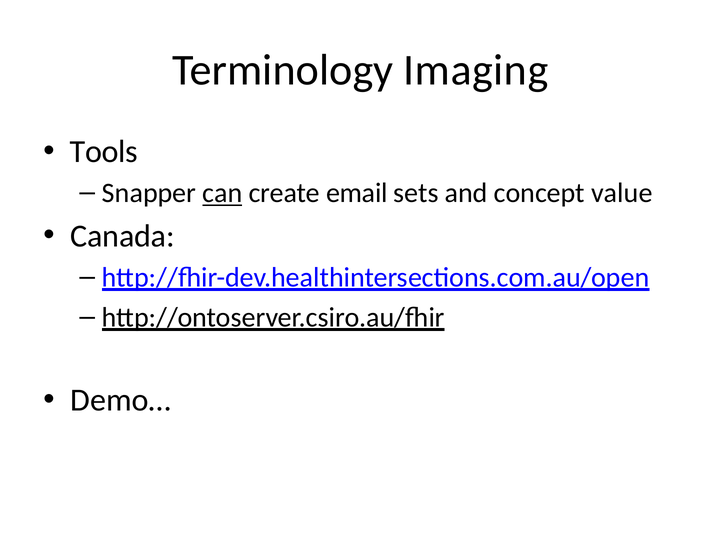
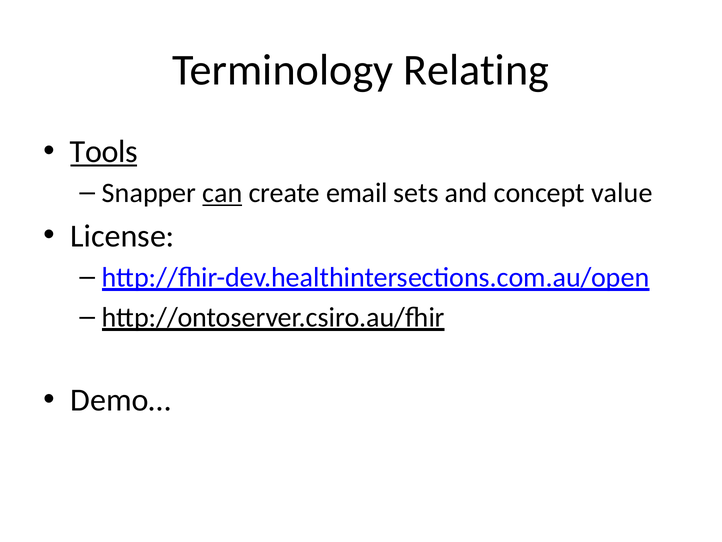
Imaging: Imaging -> Relating
Tools underline: none -> present
Canada: Canada -> License
